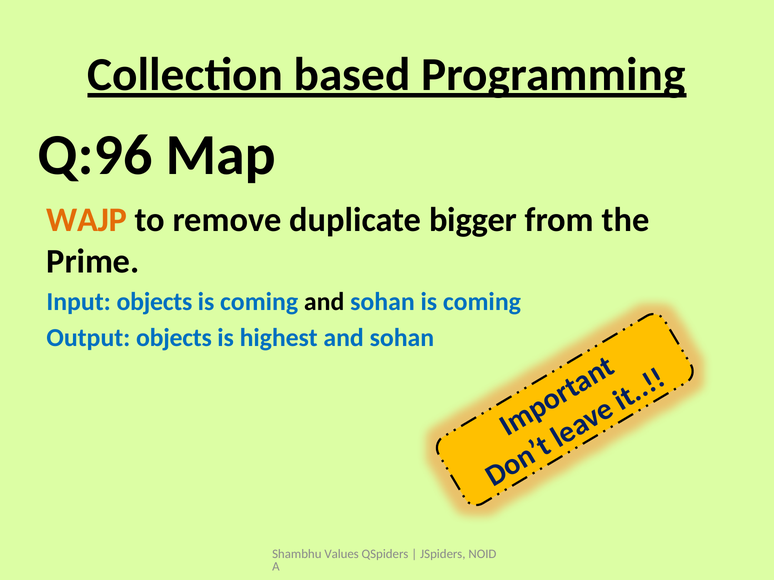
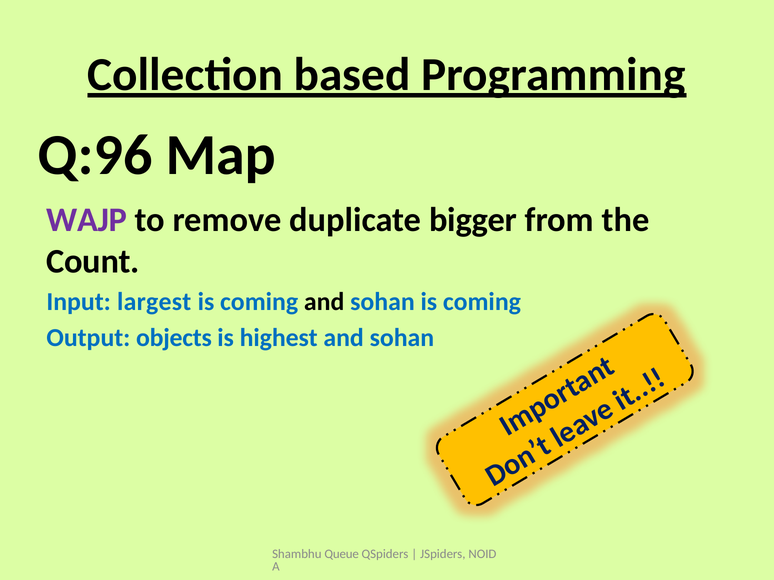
WAJP colour: orange -> purple
Prime: Prime -> Count
Input objects: objects -> largest
Values: Values -> Queue
